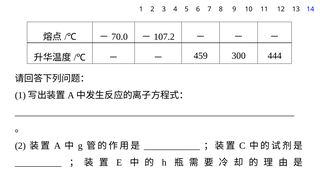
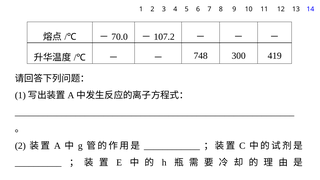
459: 459 -> 748
444: 444 -> 419
